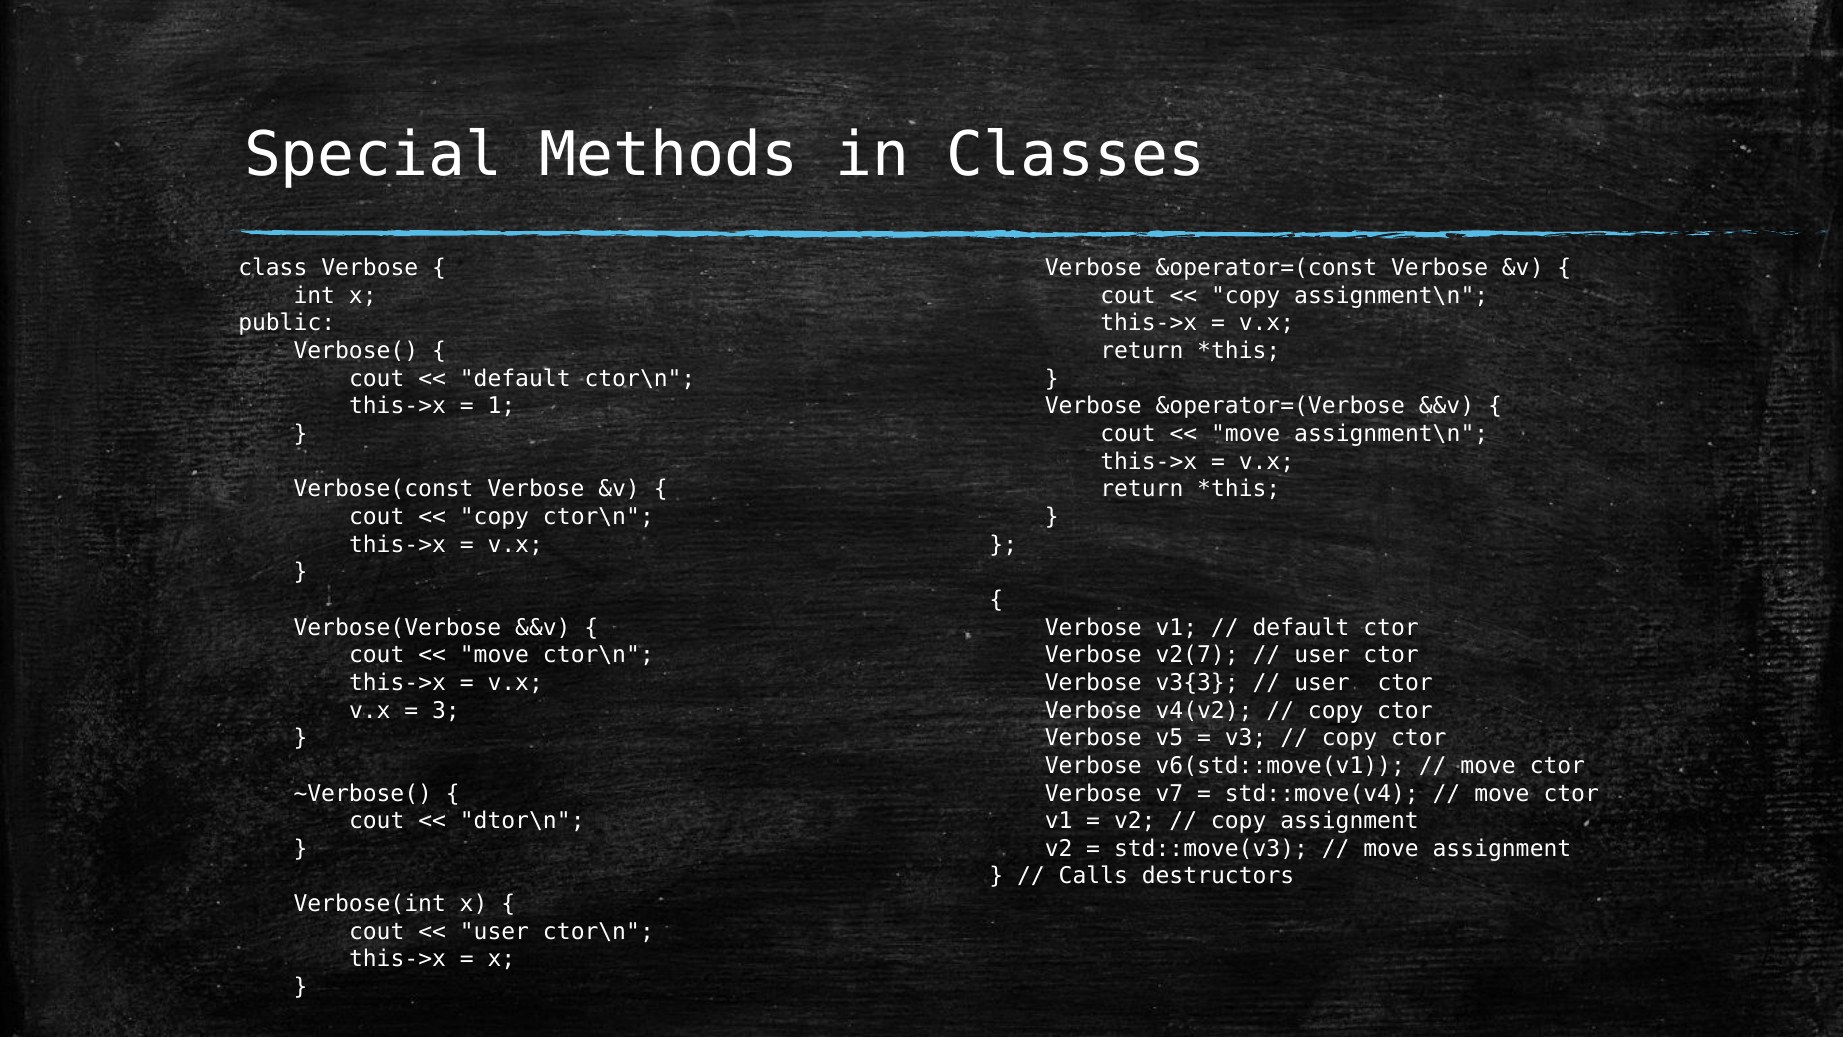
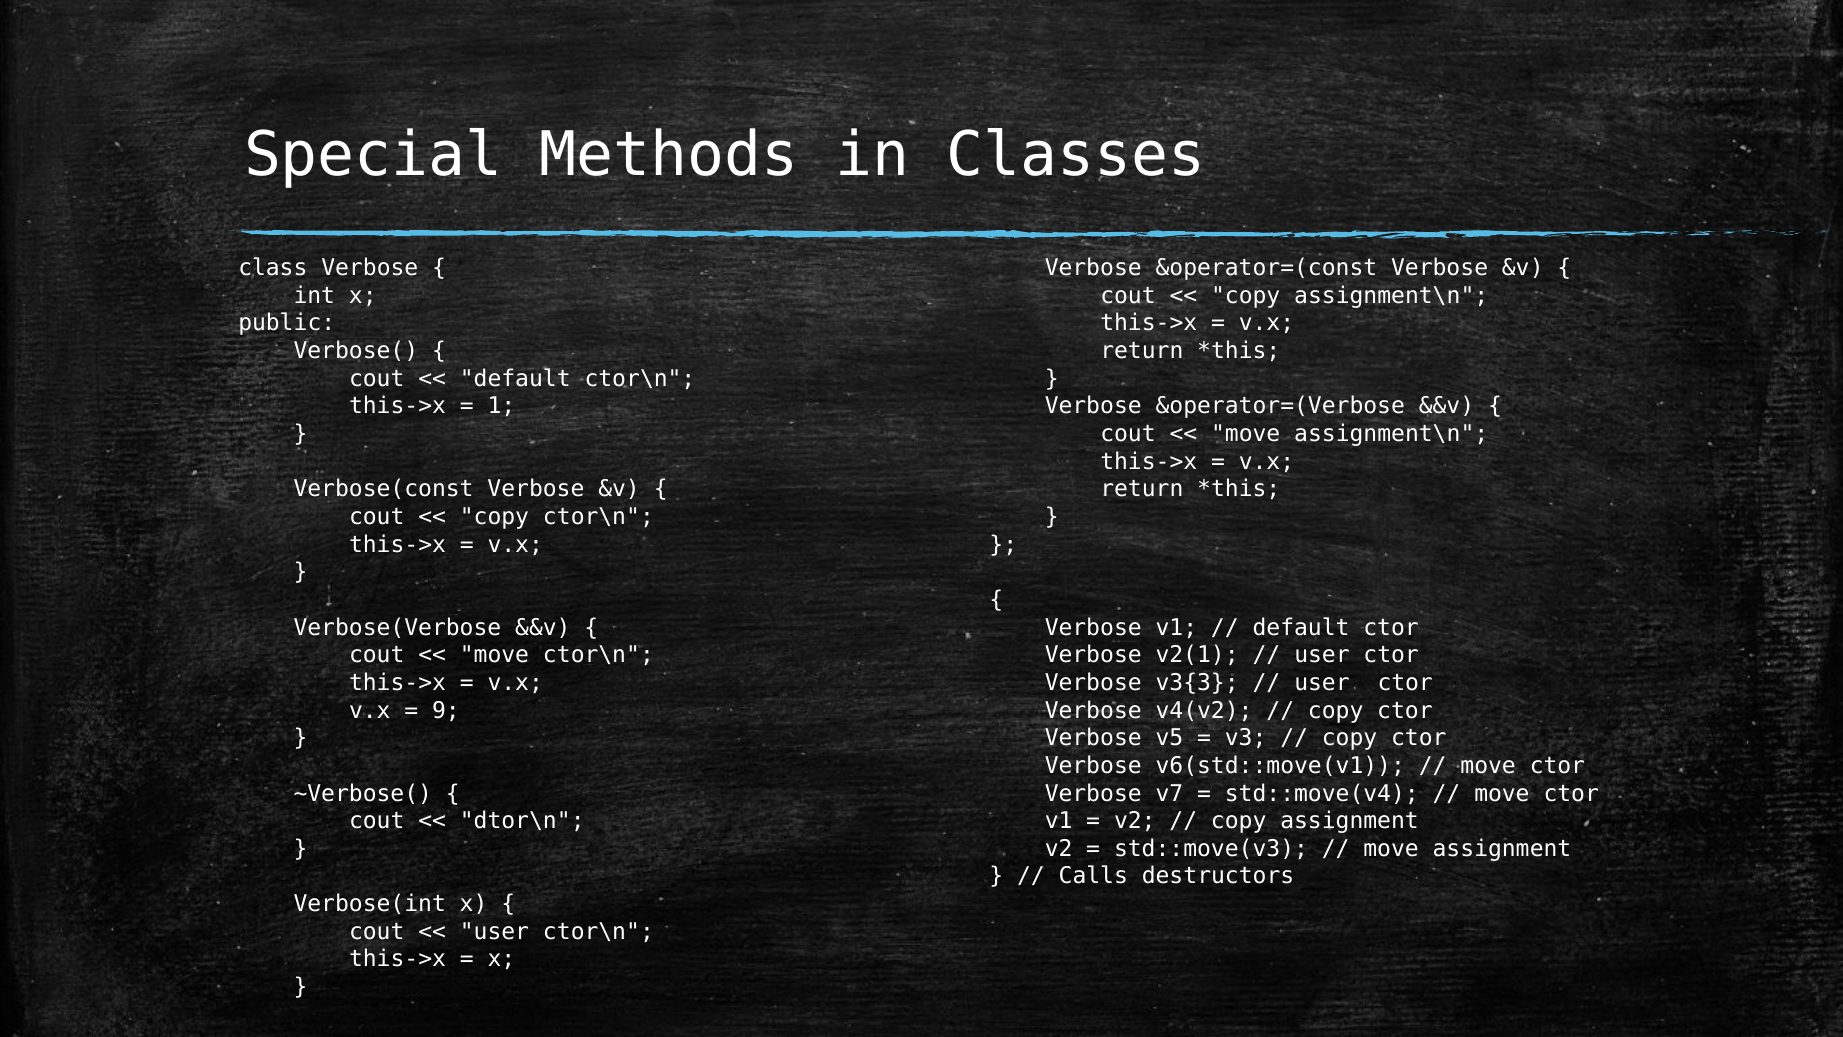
v2(7: v2(7 -> v2(1
3: 3 -> 9
